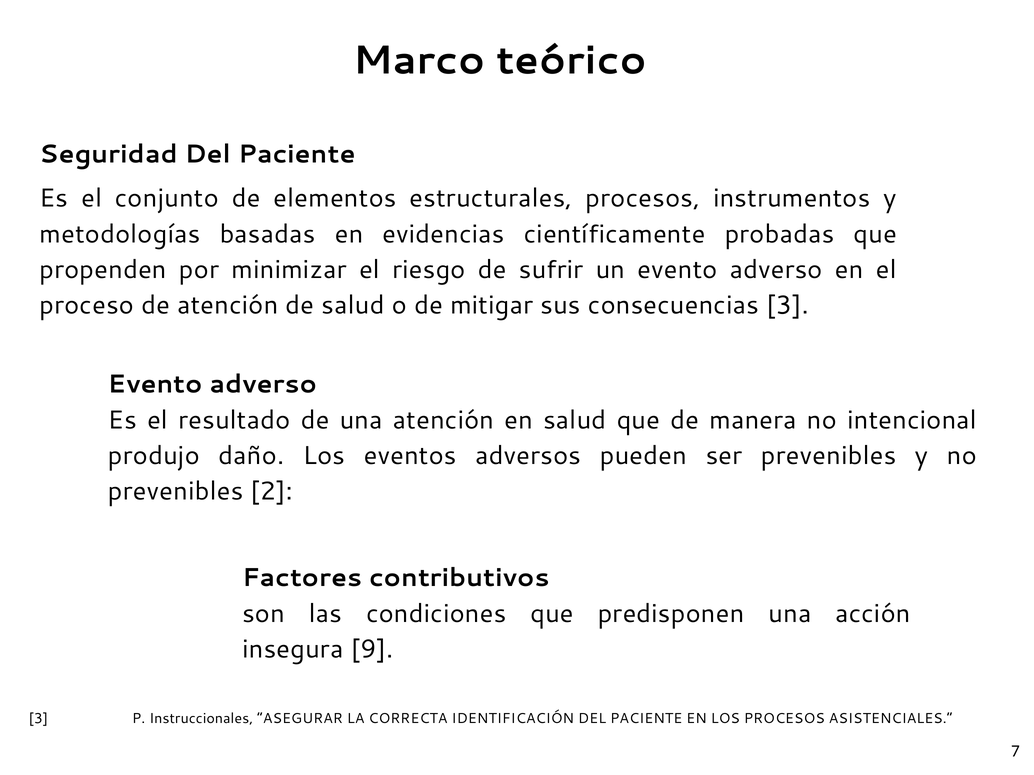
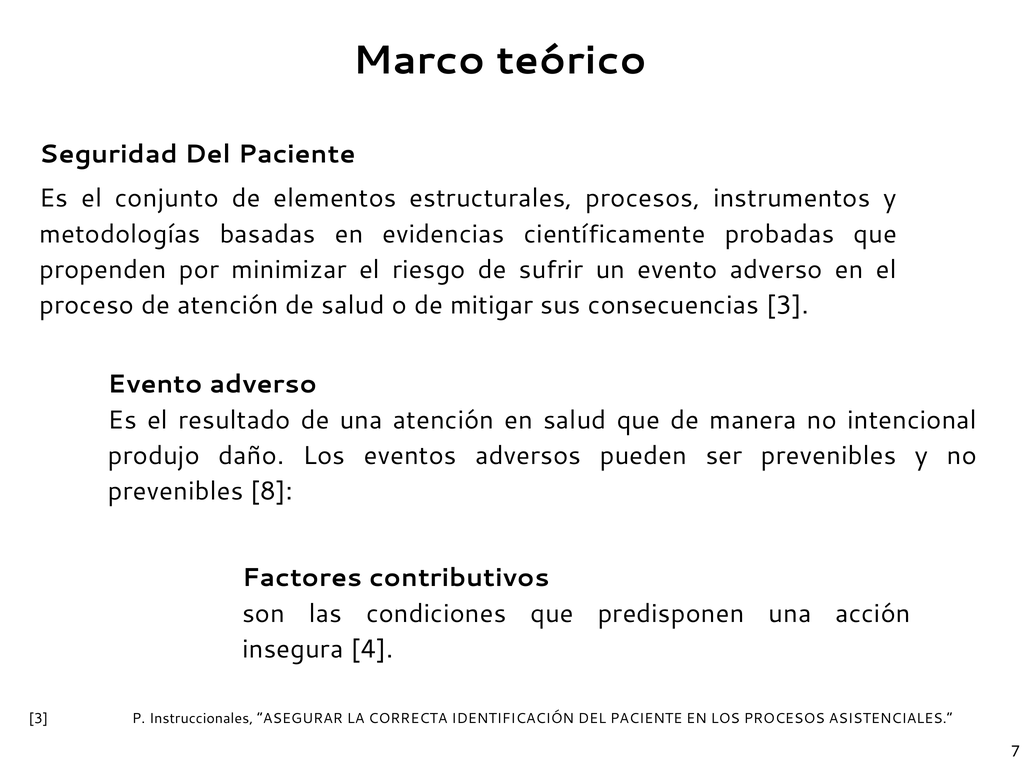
2: 2 -> 8
9: 9 -> 4
